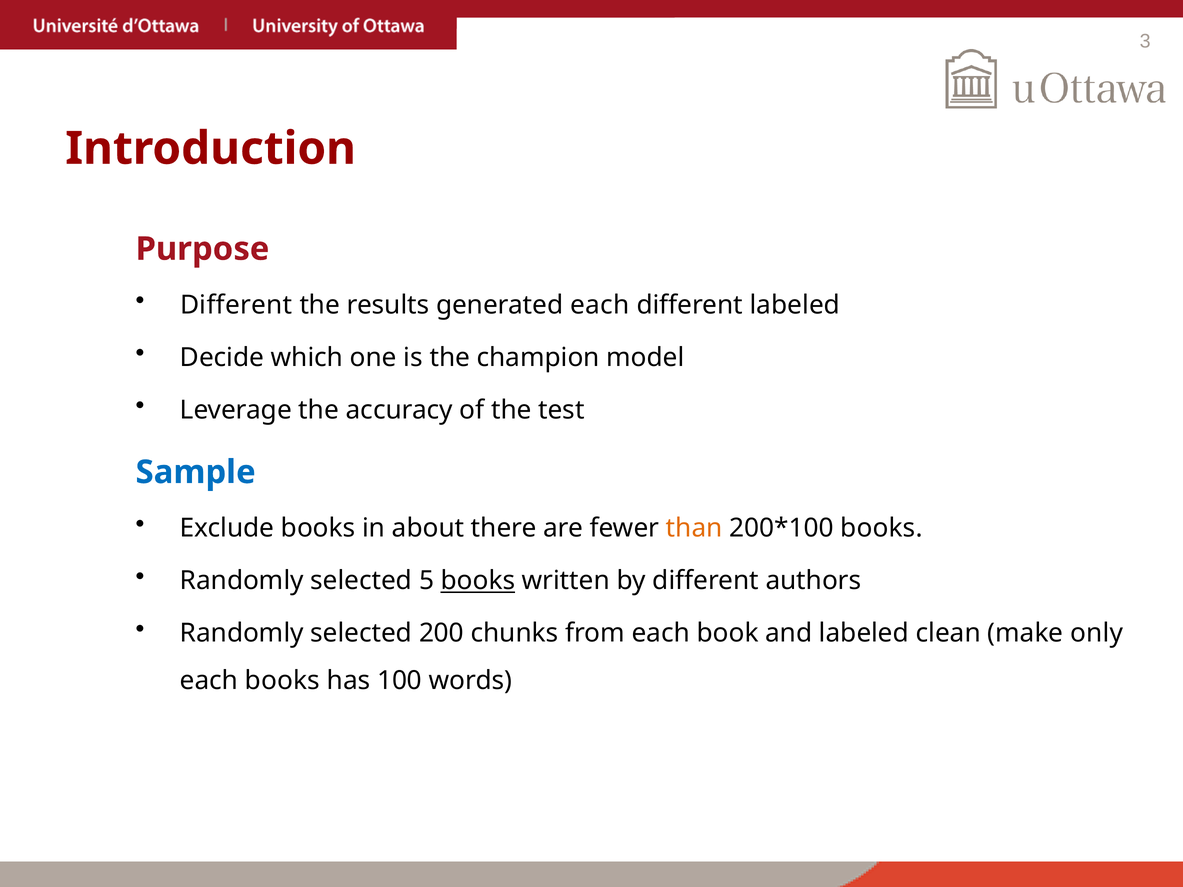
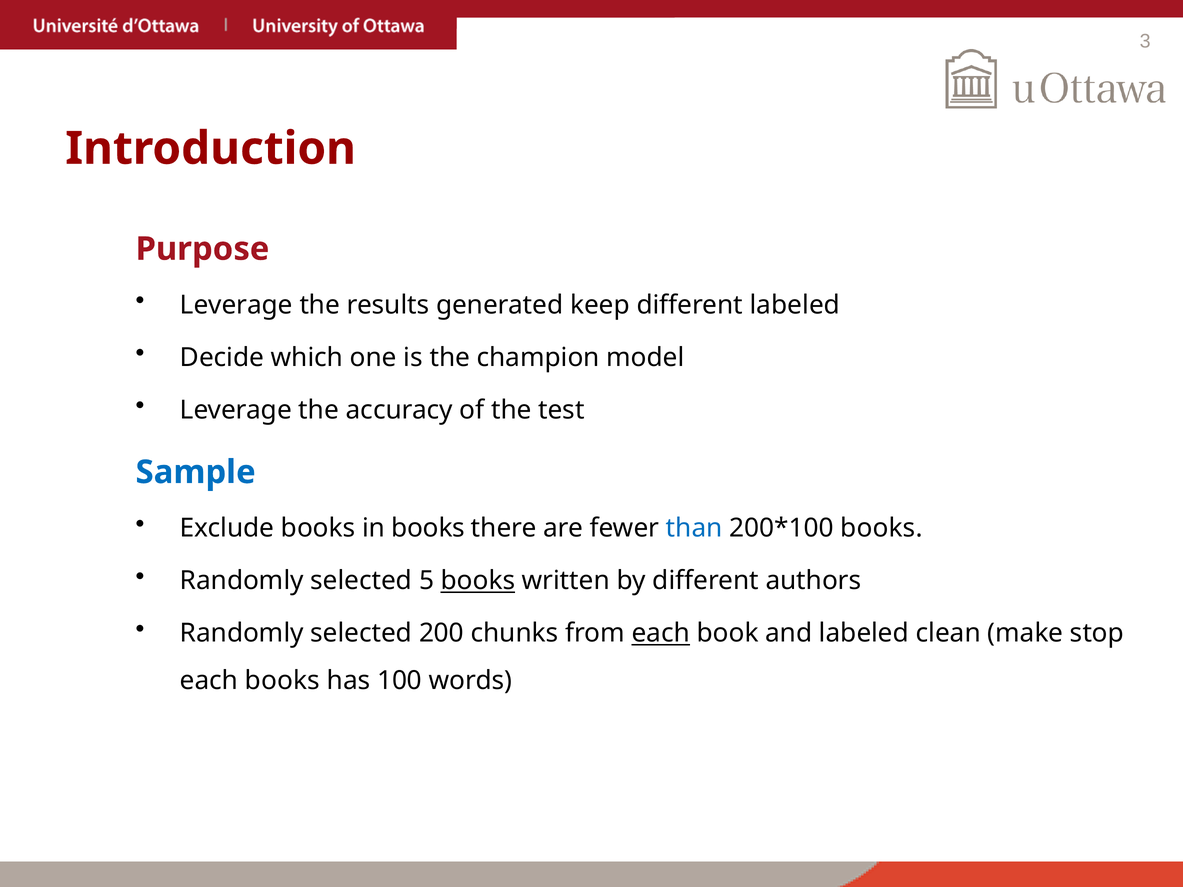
Different at (236, 305): Different -> Leverage
generated each: each -> keep
in about: about -> books
than colour: orange -> blue
each at (661, 633) underline: none -> present
only: only -> stop
